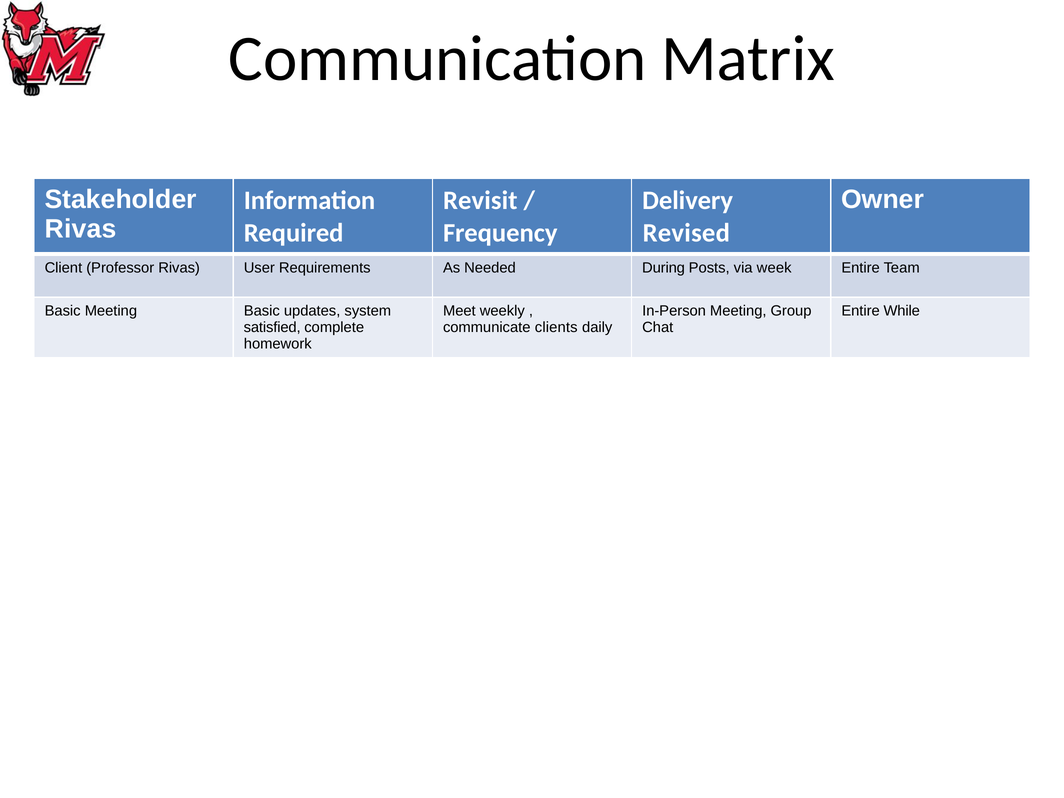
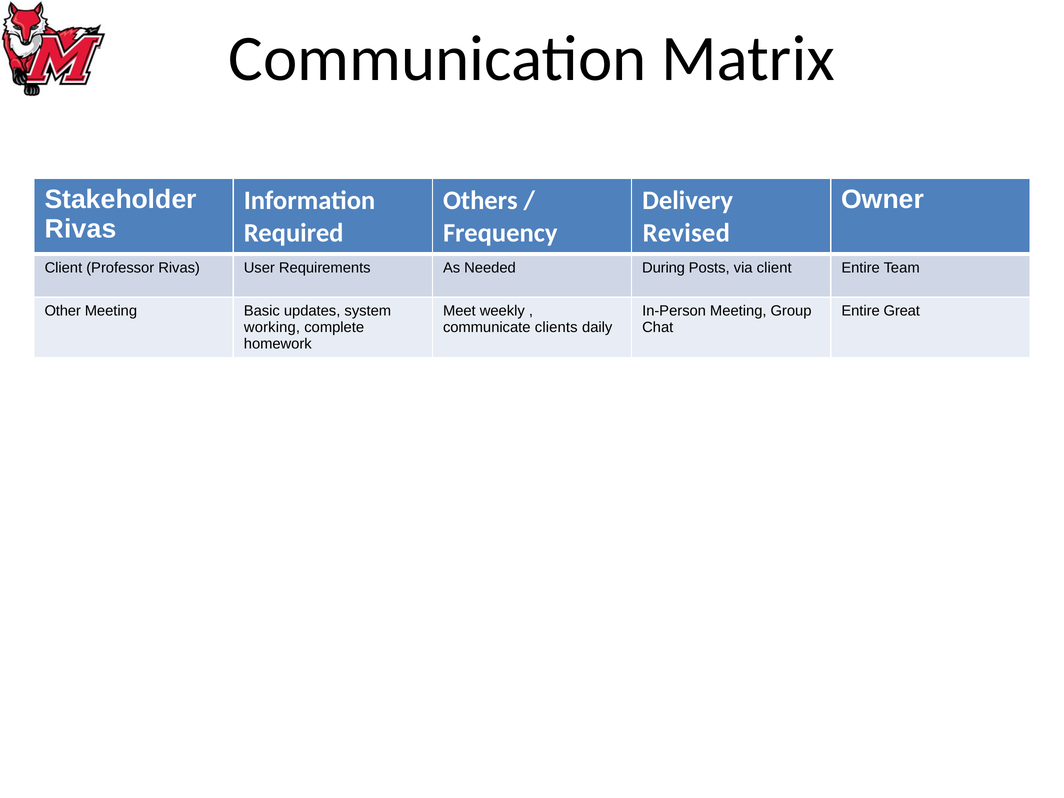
Revisit: Revisit -> Others
via week: week -> client
Basic at (63, 311): Basic -> Other
While: While -> Great
satisfied: satisfied -> working
